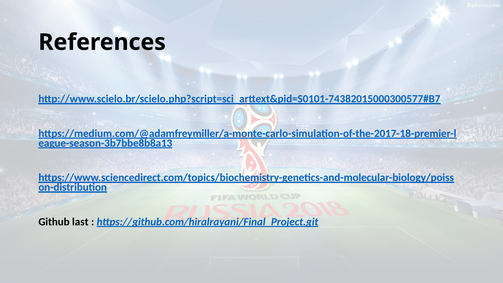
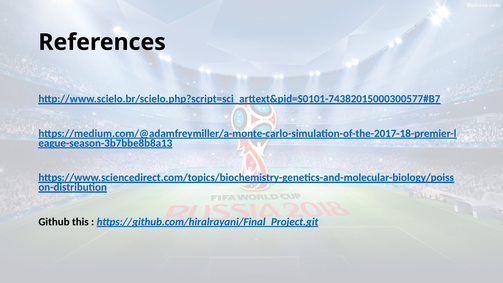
last: last -> this
